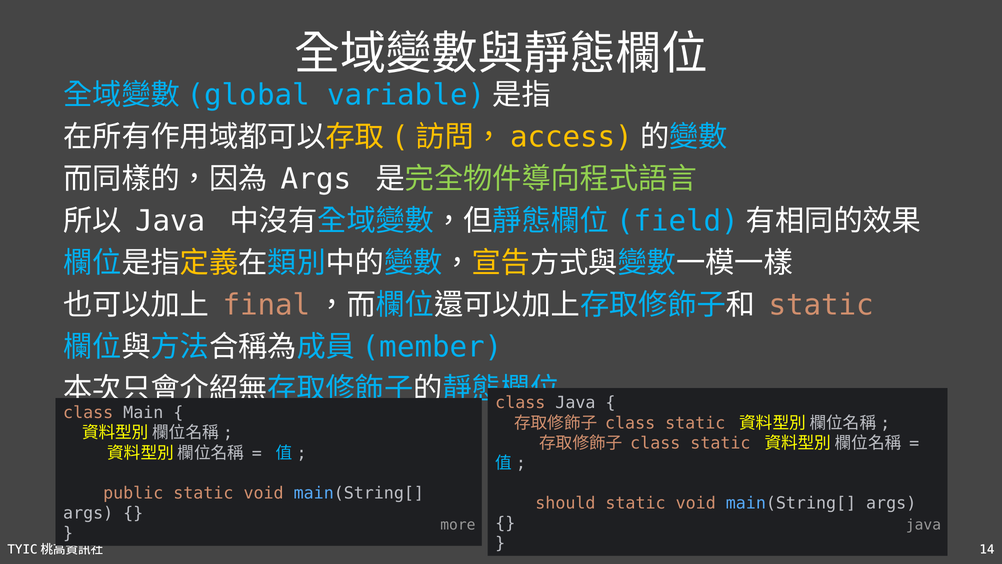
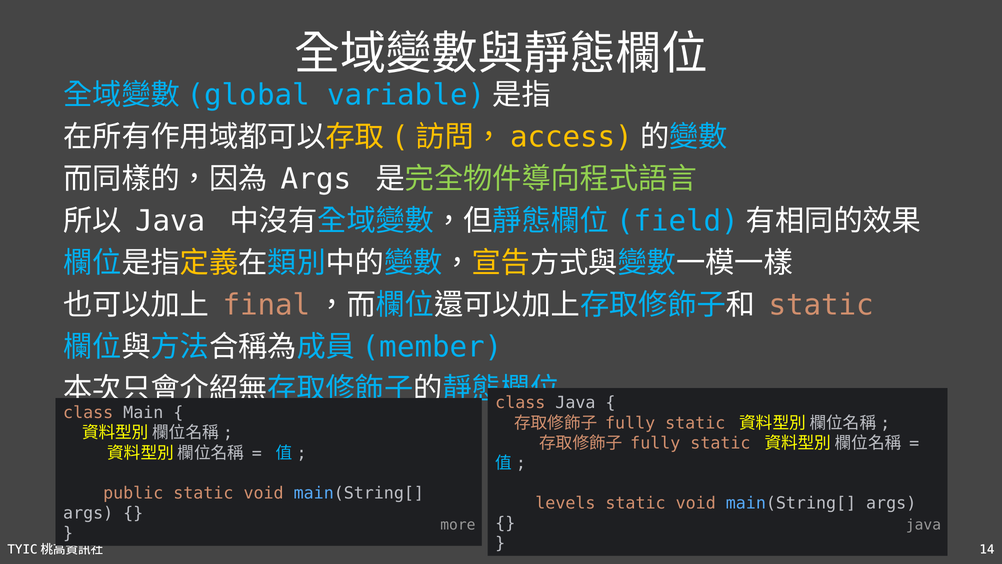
class at (630, 423): class -> fully
class at (655, 443): class -> fully
should: should -> levels
